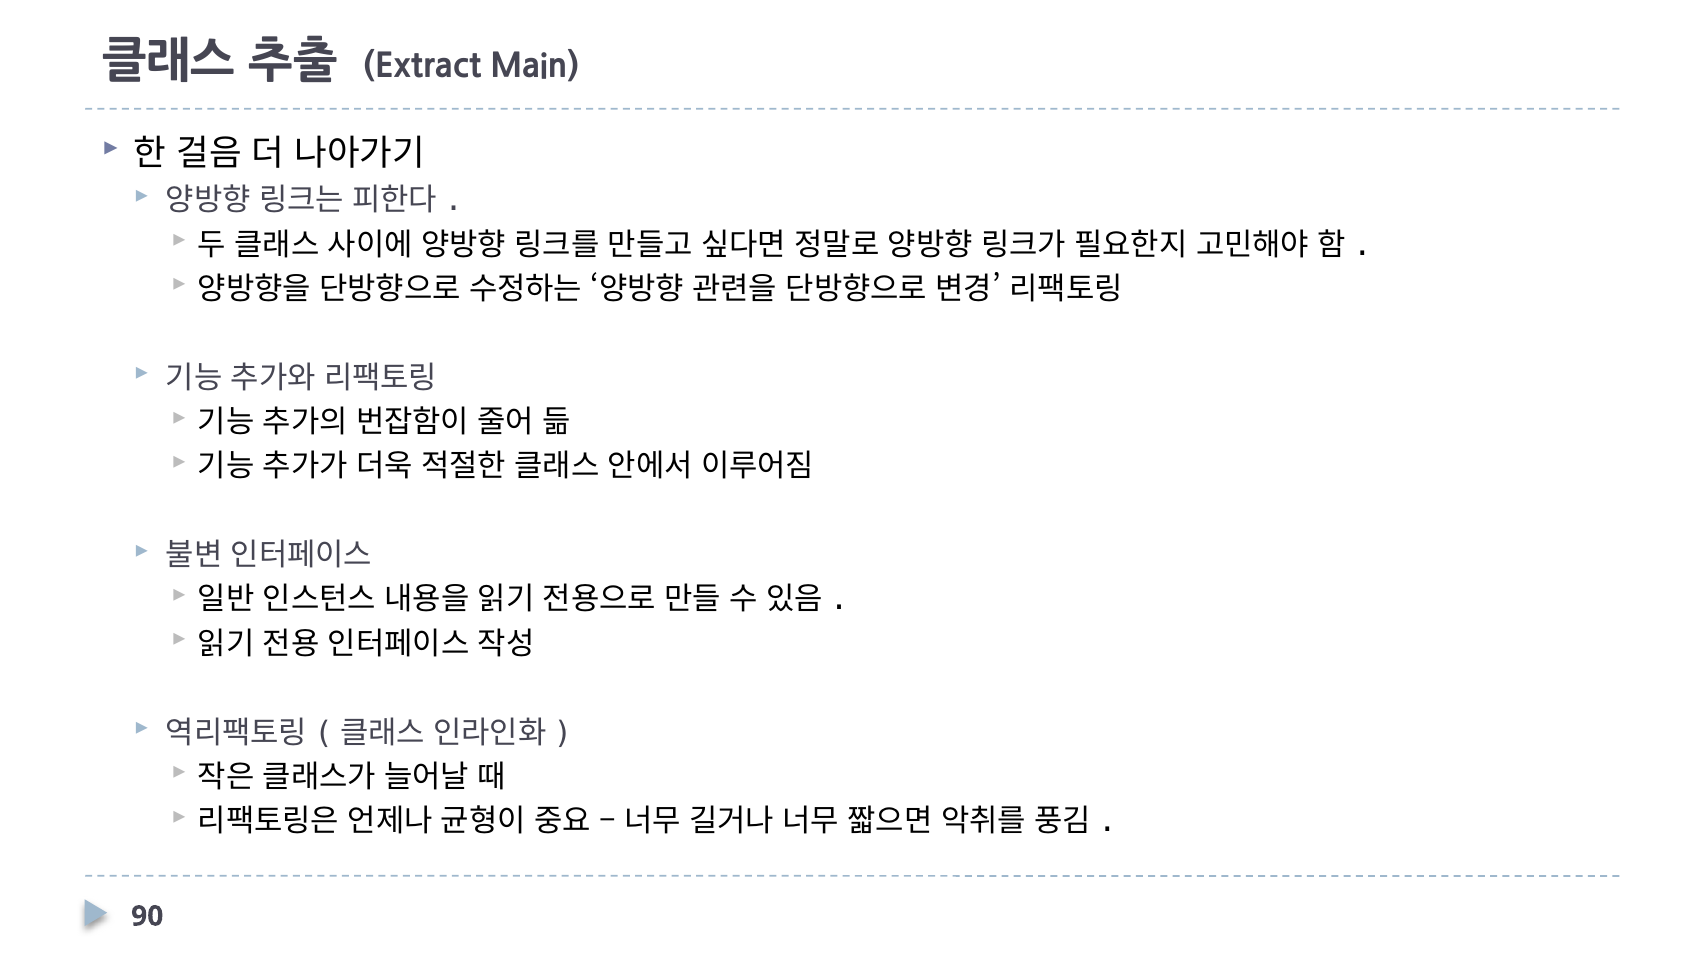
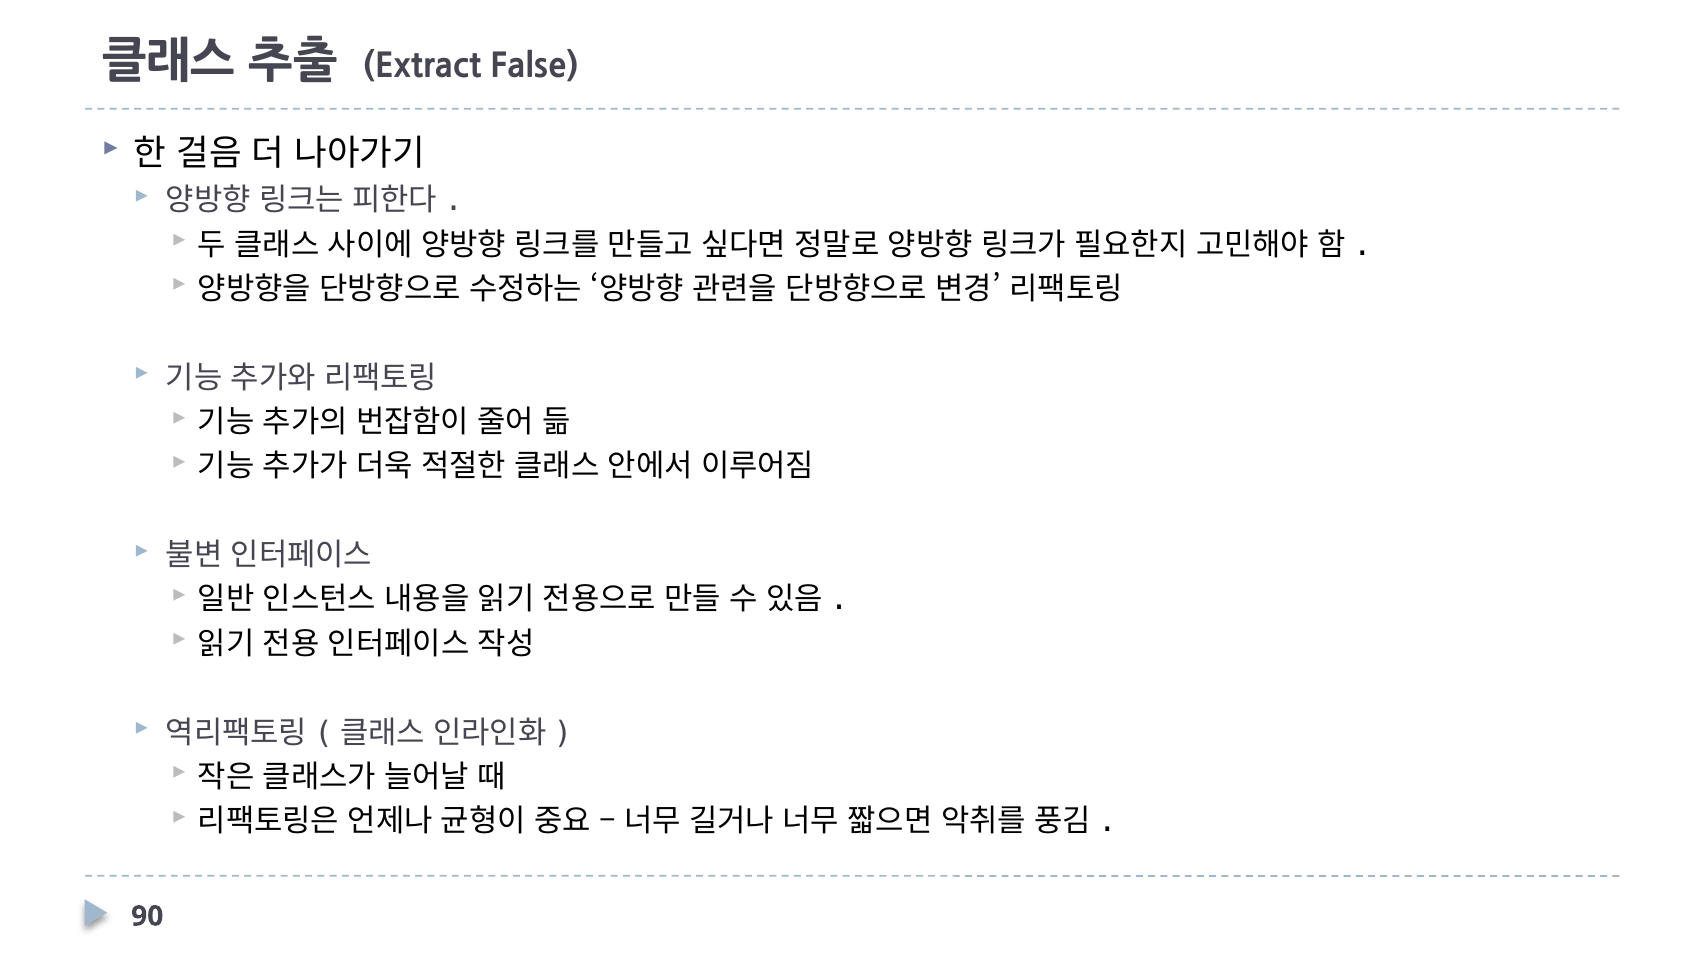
Main: Main -> False
